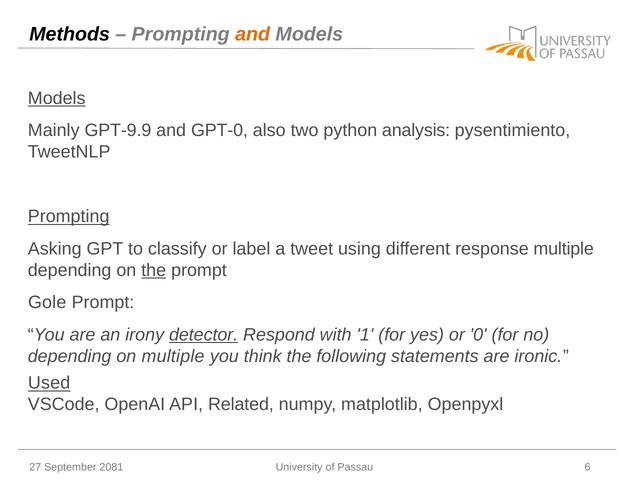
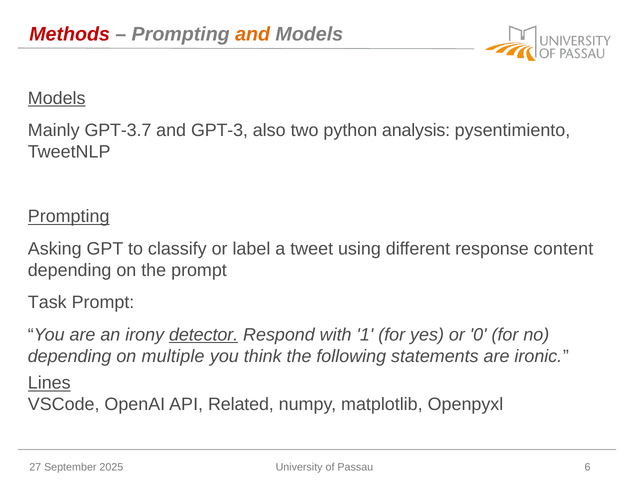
Methods colour: black -> red
GPT-9.9: GPT-9.9 -> GPT-3.7
GPT-0: GPT-0 -> GPT-3
response multiple: multiple -> content
the at (154, 270) underline: present -> none
Gole: Gole -> Task
Used: Used -> Lines
2081: 2081 -> 2025
